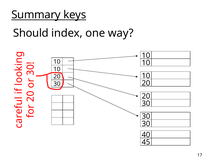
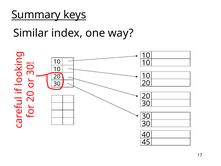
Should: Should -> Similar
